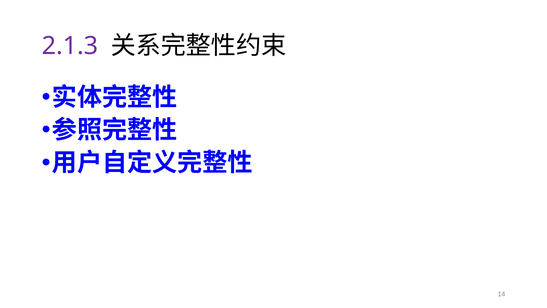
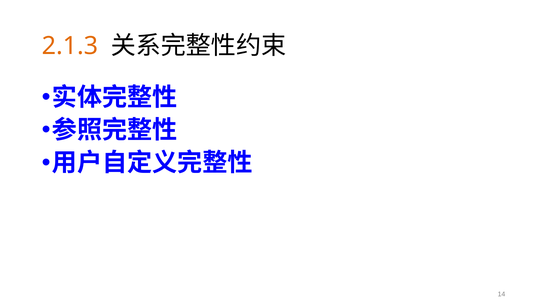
2.1.3 colour: purple -> orange
